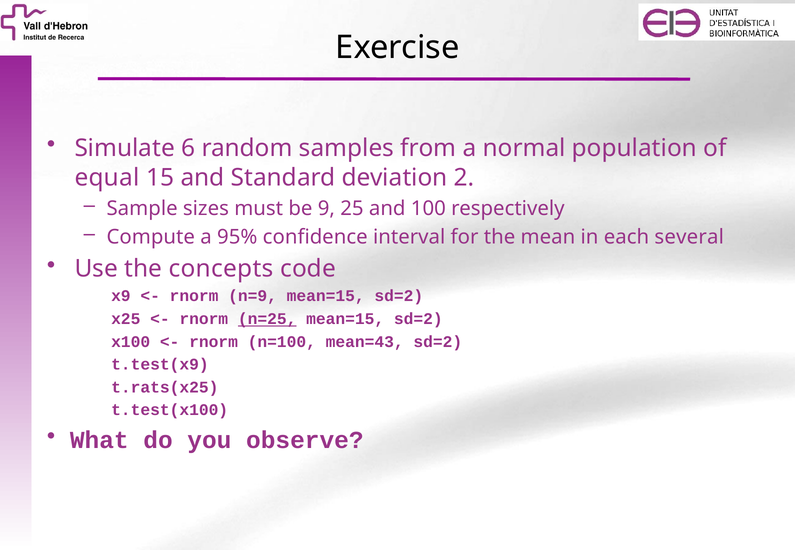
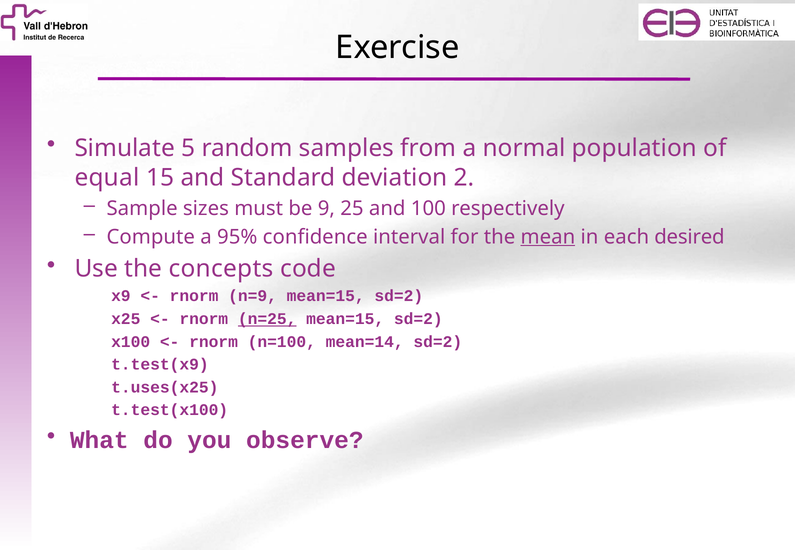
6: 6 -> 5
mean underline: none -> present
several: several -> desired
mean=43: mean=43 -> mean=14
t.rats(x25: t.rats(x25 -> t.uses(x25
